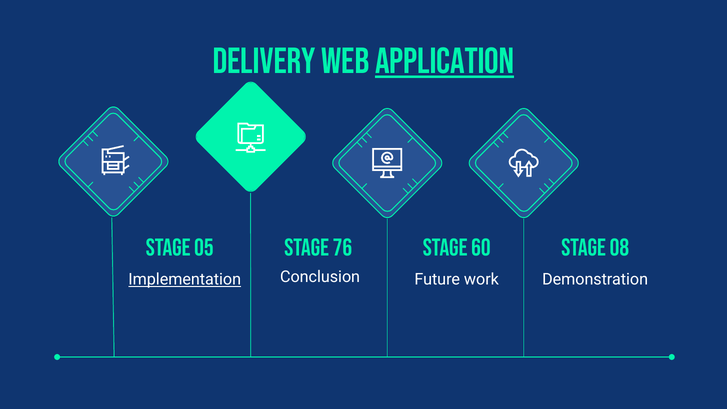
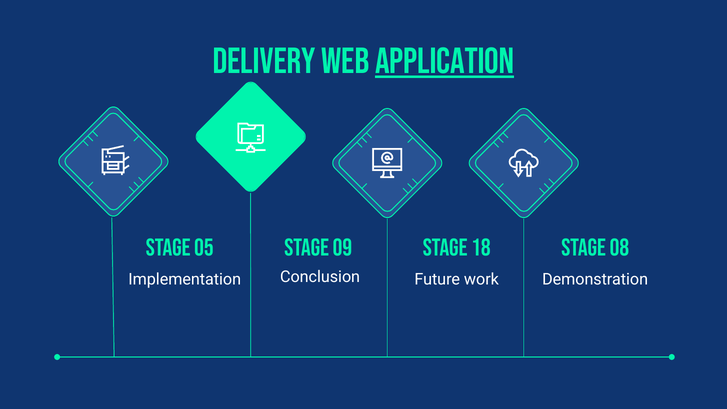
60: 60 -> 18
76: 76 -> 09
Implementation underline: present -> none
